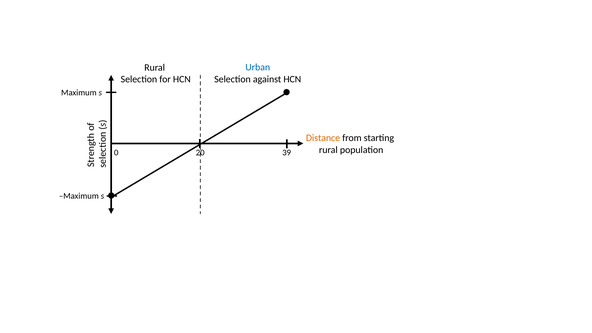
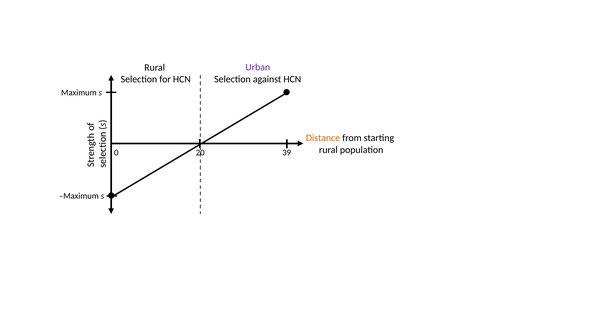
Urban colour: blue -> purple
